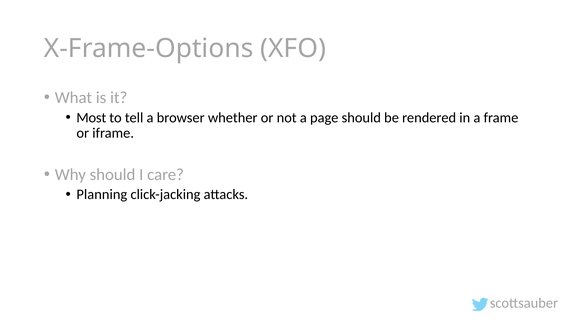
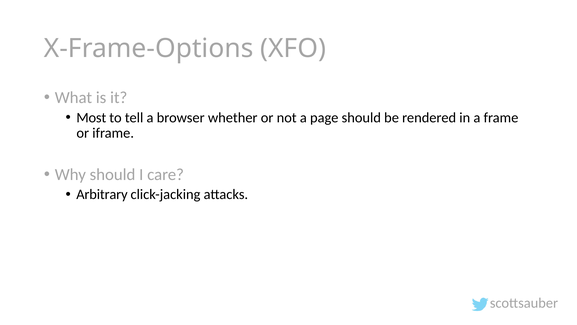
Planning: Planning -> Arbitrary
